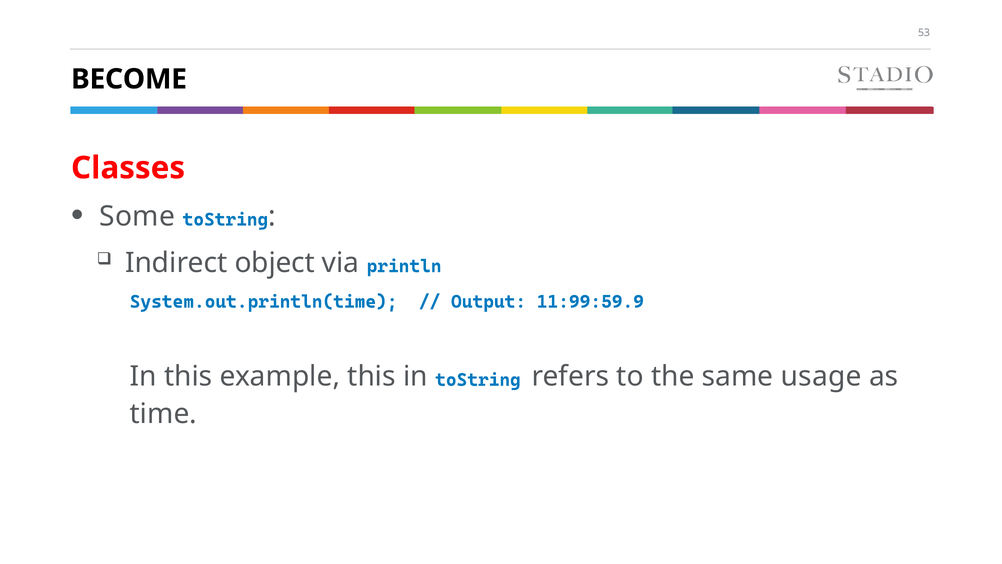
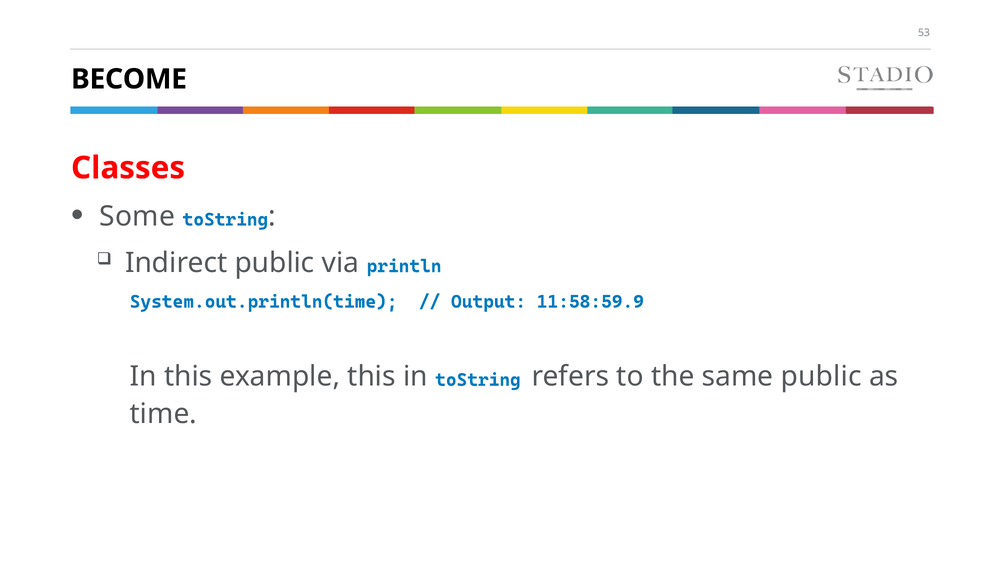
Indirect object: object -> public
11:99:59.9: 11:99:59.9 -> 11:58:59.9
same usage: usage -> public
